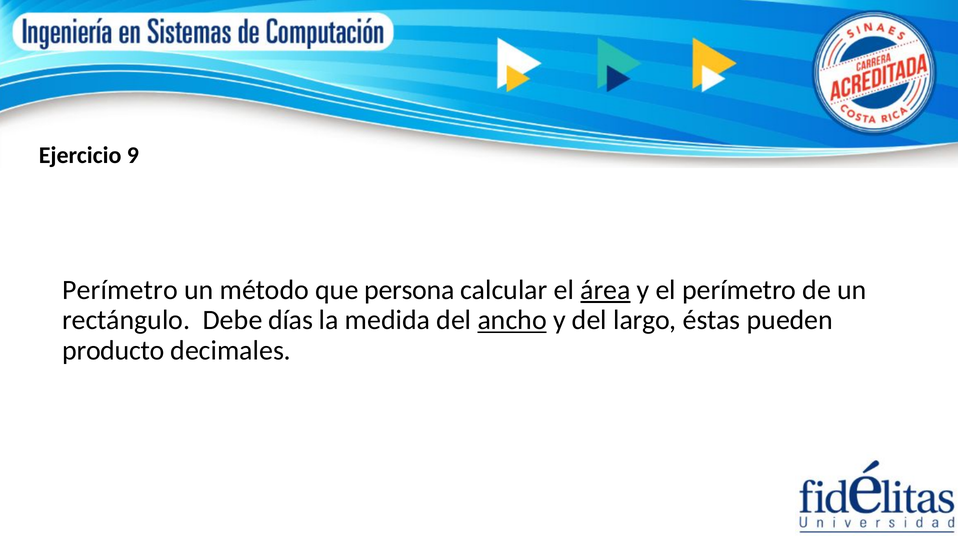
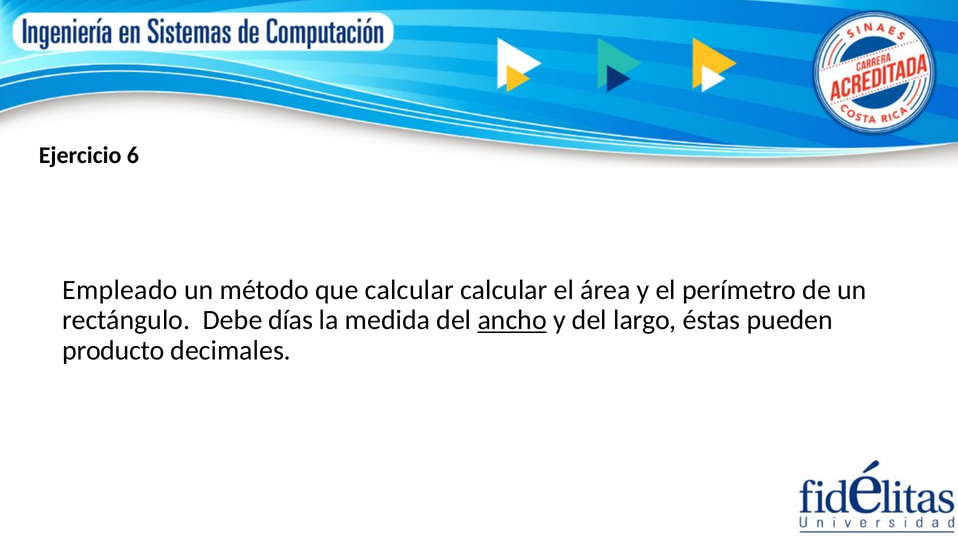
9: 9 -> 6
Perímetro at (120, 290): Perímetro -> Empleado
que persona: persona -> calcular
área underline: present -> none
